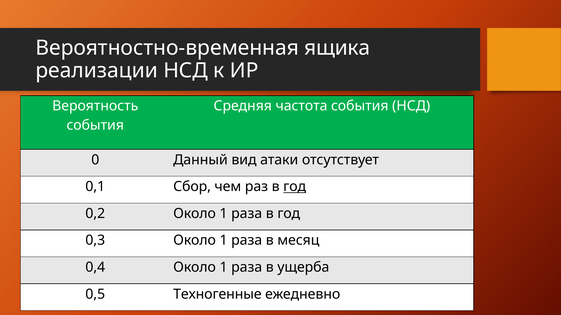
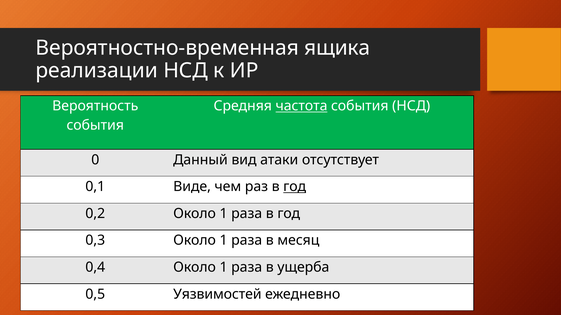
частота underline: none -> present
Сбор: Сбор -> Виде
Техногенные: Техногенные -> Уязвимостей
